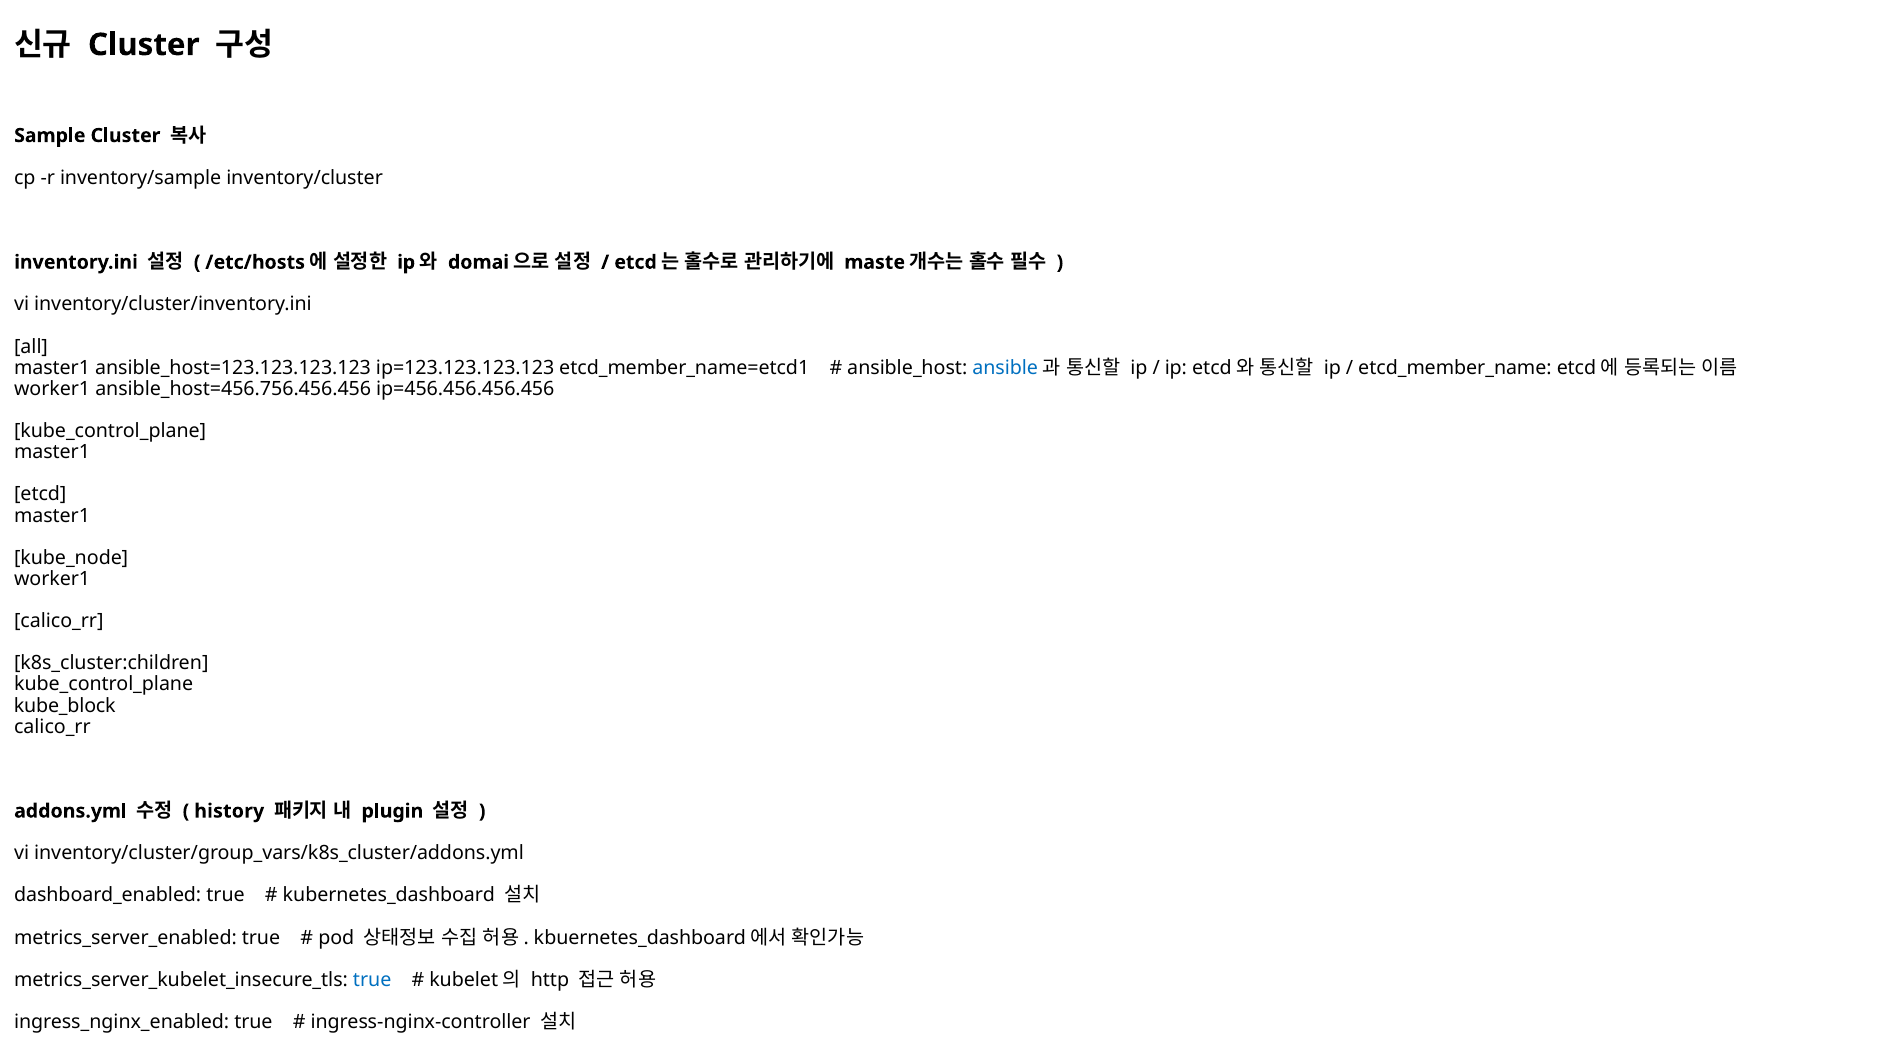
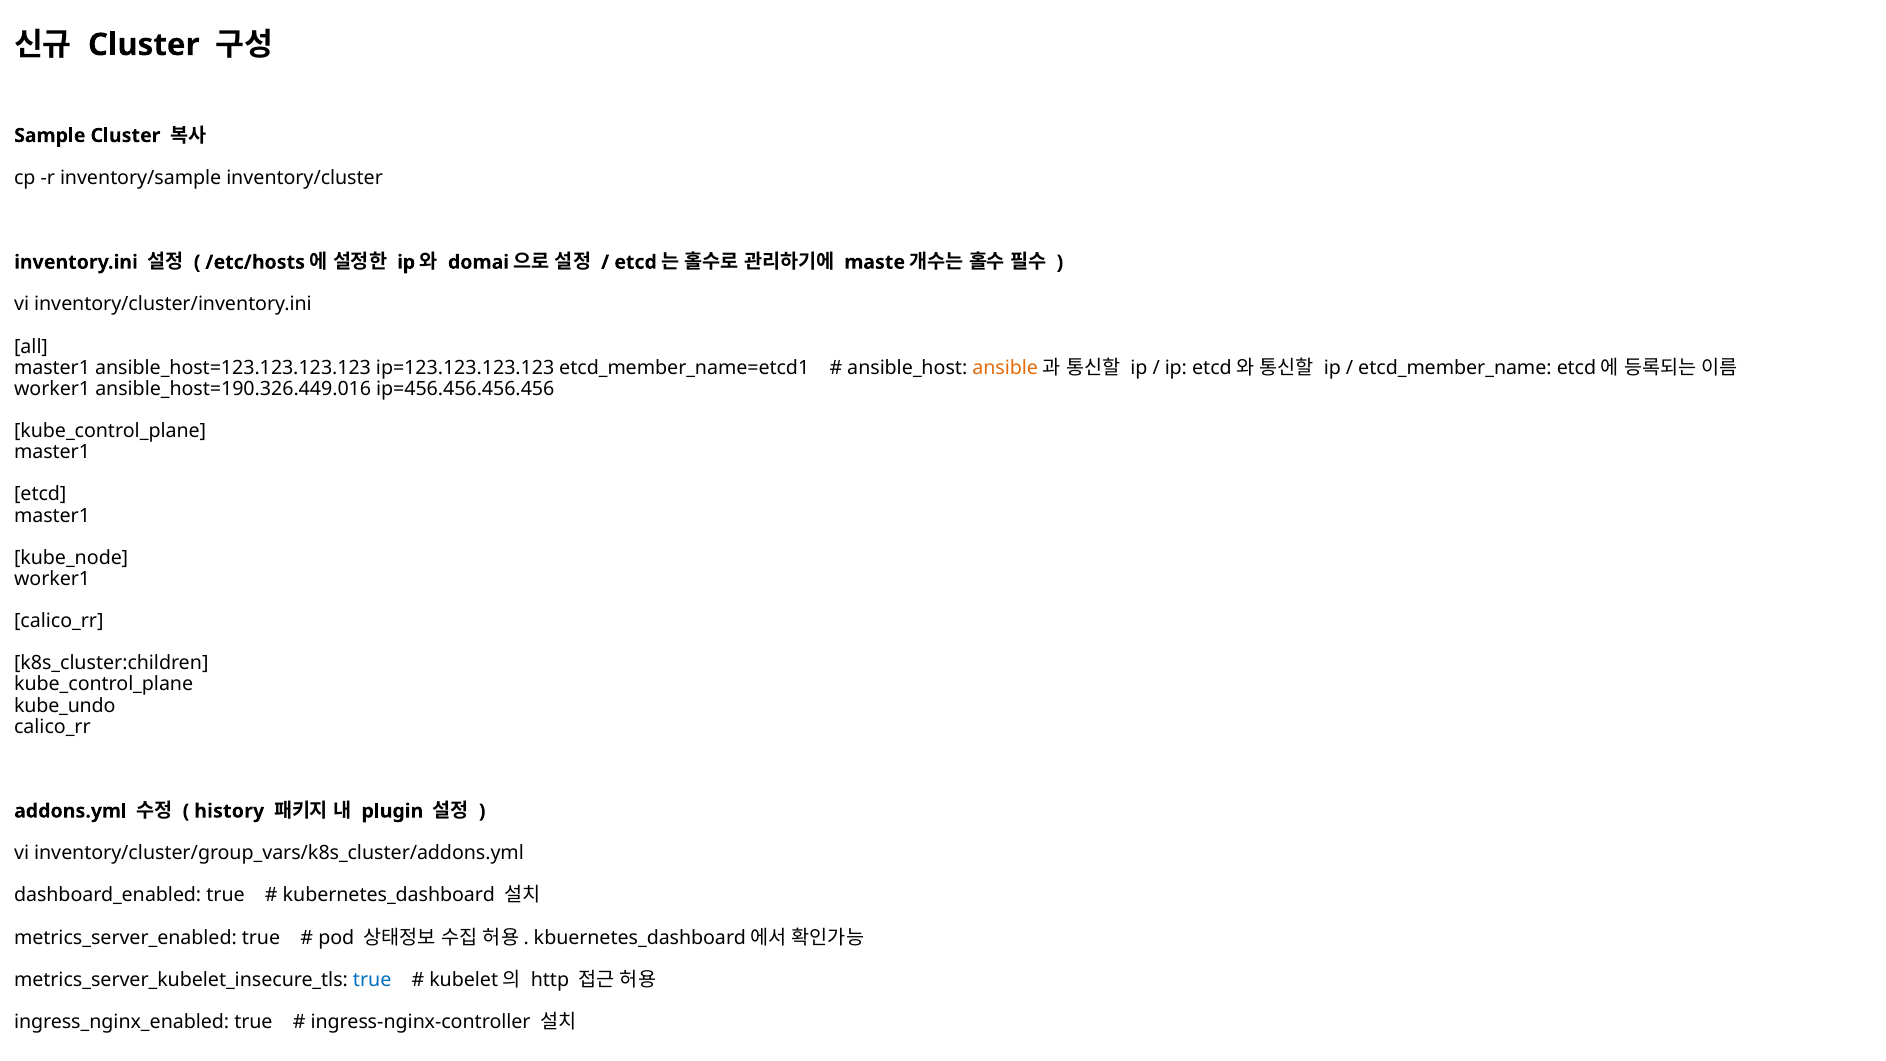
ansible colour: blue -> orange
ansible_host=456.756.456.456: ansible_host=456.756.456.456 -> ansible_host=190.326.449.016
kube_block: kube_block -> kube_undo
